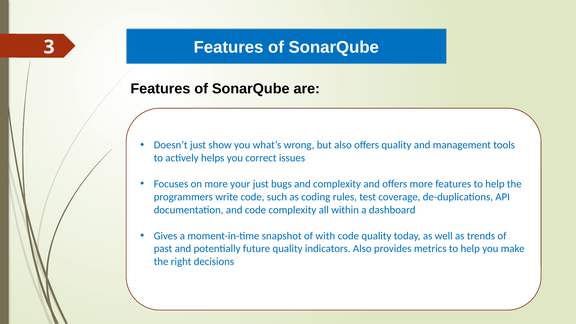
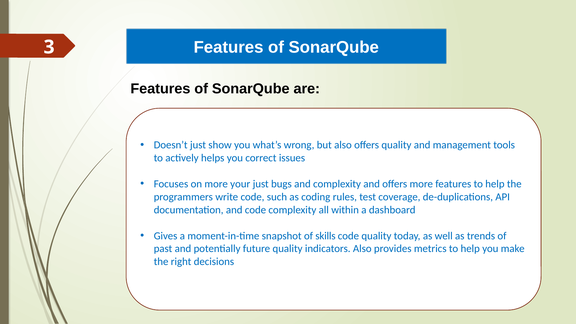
with: with -> skills
